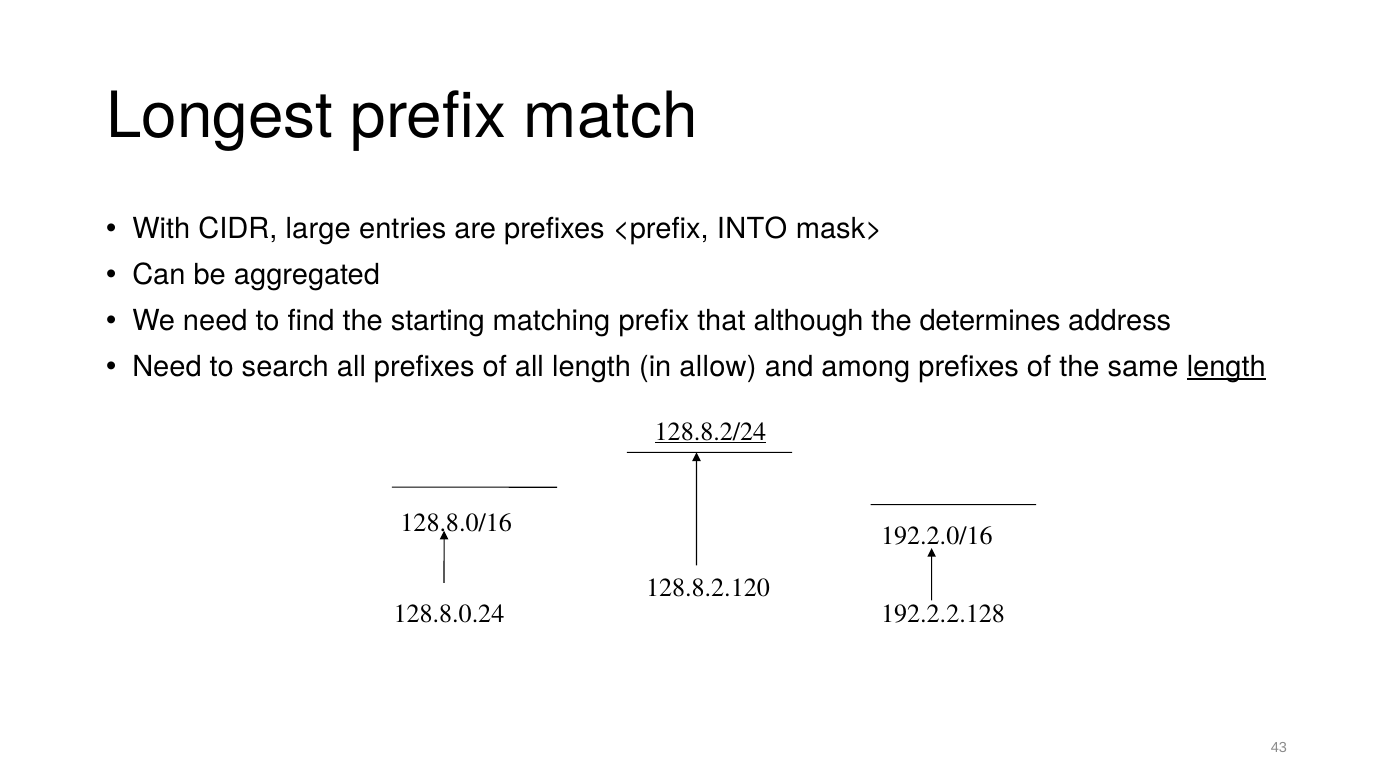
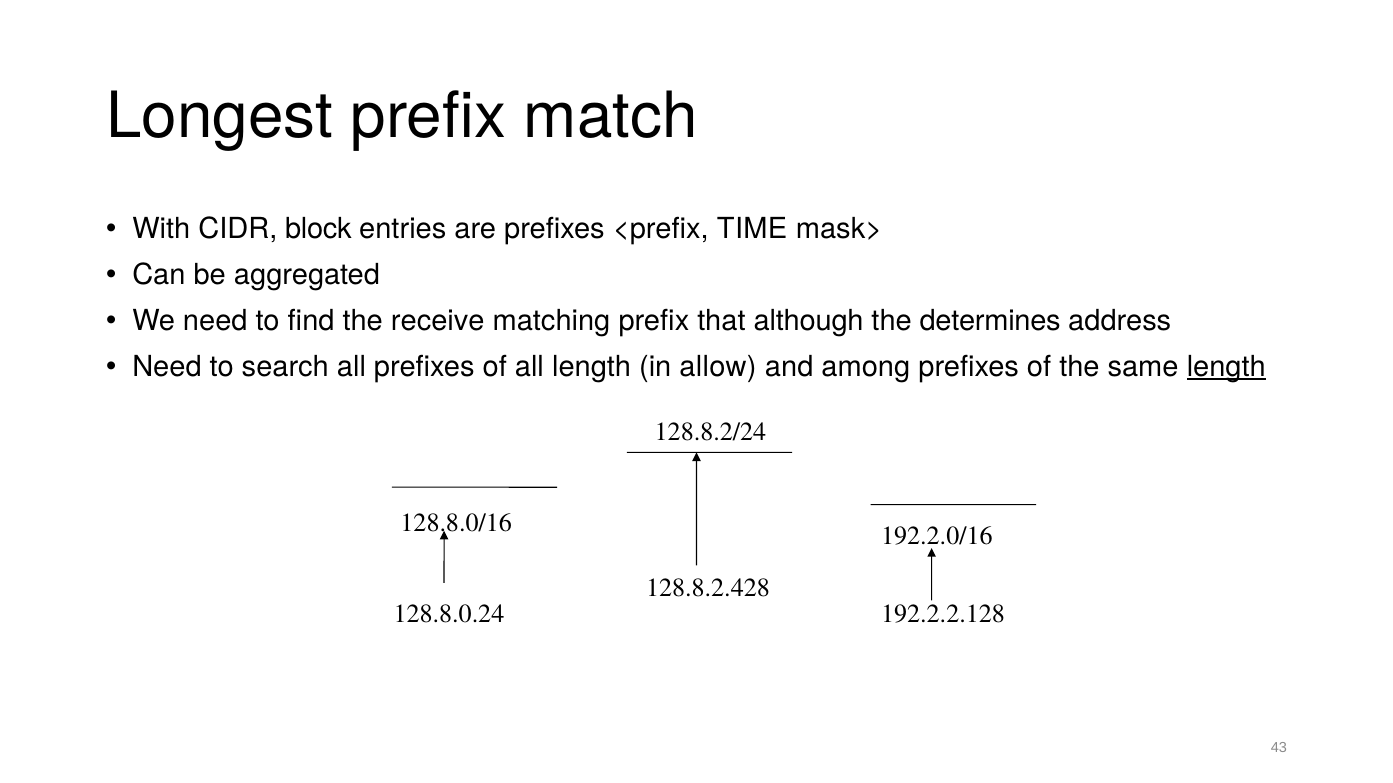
large: large -> block
INTO: INTO -> TIME
starting: starting -> receive
128.8.2/24 underline: present -> none
128.8.2.120: 128.8.2.120 -> 128.8.2.428
